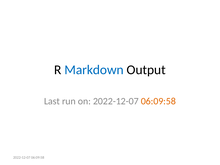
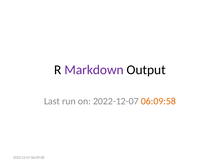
Markdown colour: blue -> purple
